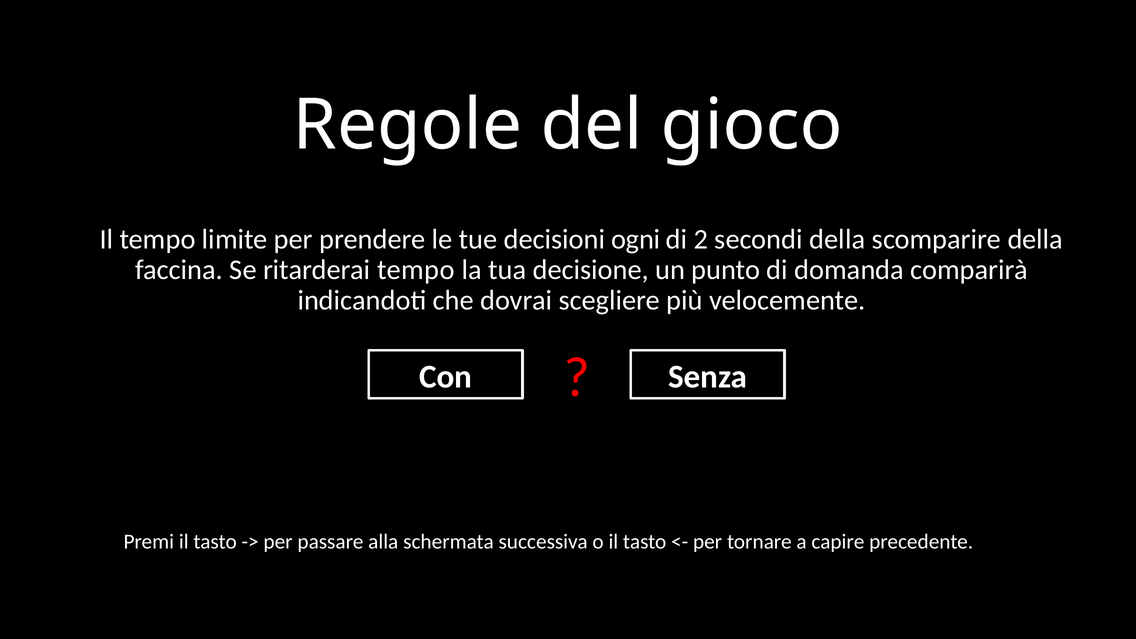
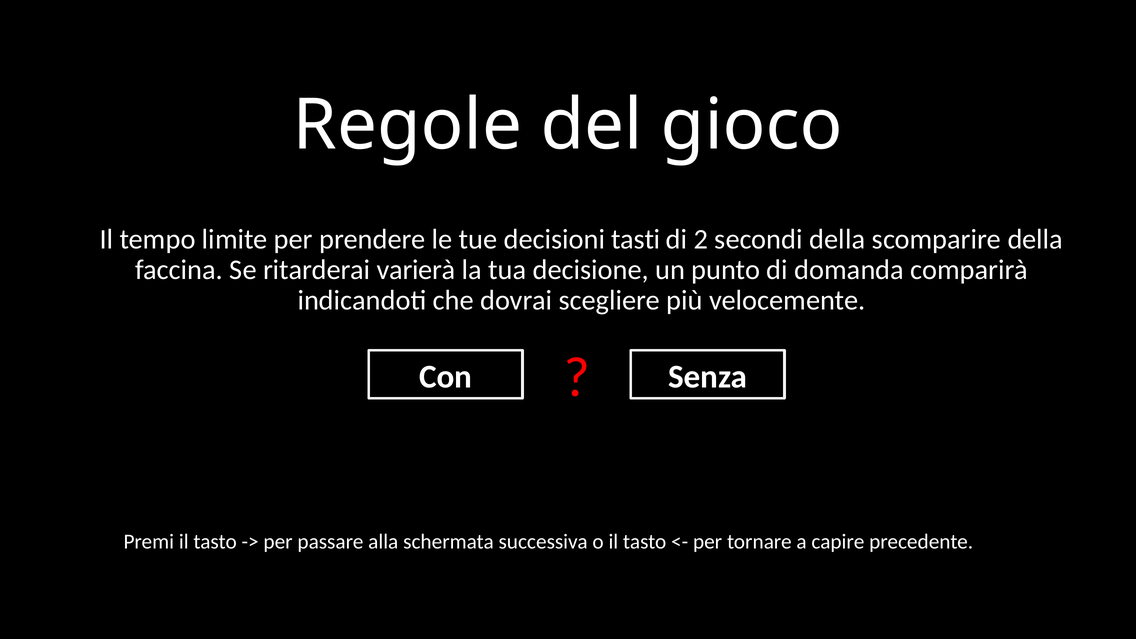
ogni: ogni -> tasti
ritarderai tempo: tempo -> varierà
